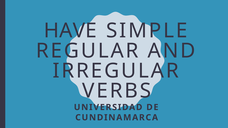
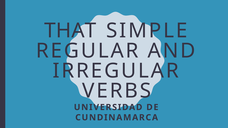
HAVE: HAVE -> THAT
